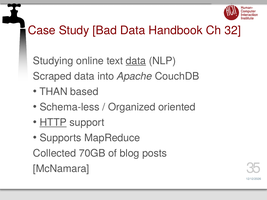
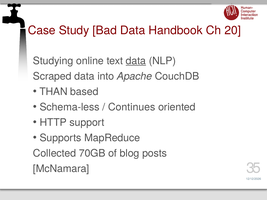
32: 32 -> 20
Organized: Organized -> Continues
HTTP underline: present -> none
